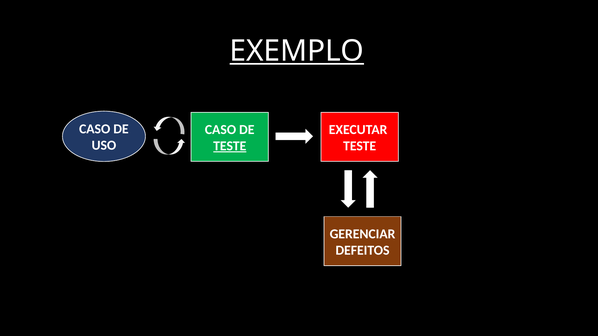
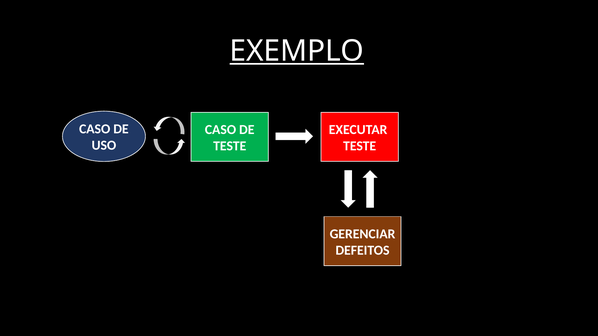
TESTE at (230, 146) underline: present -> none
